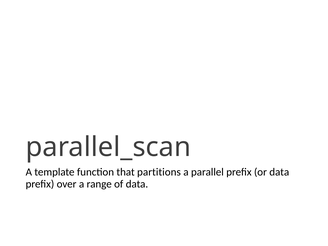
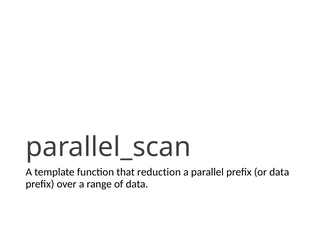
partitions: partitions -> reduction
